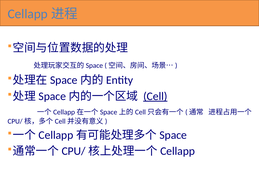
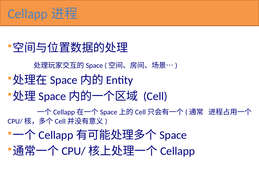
Cell underline: present -> none
